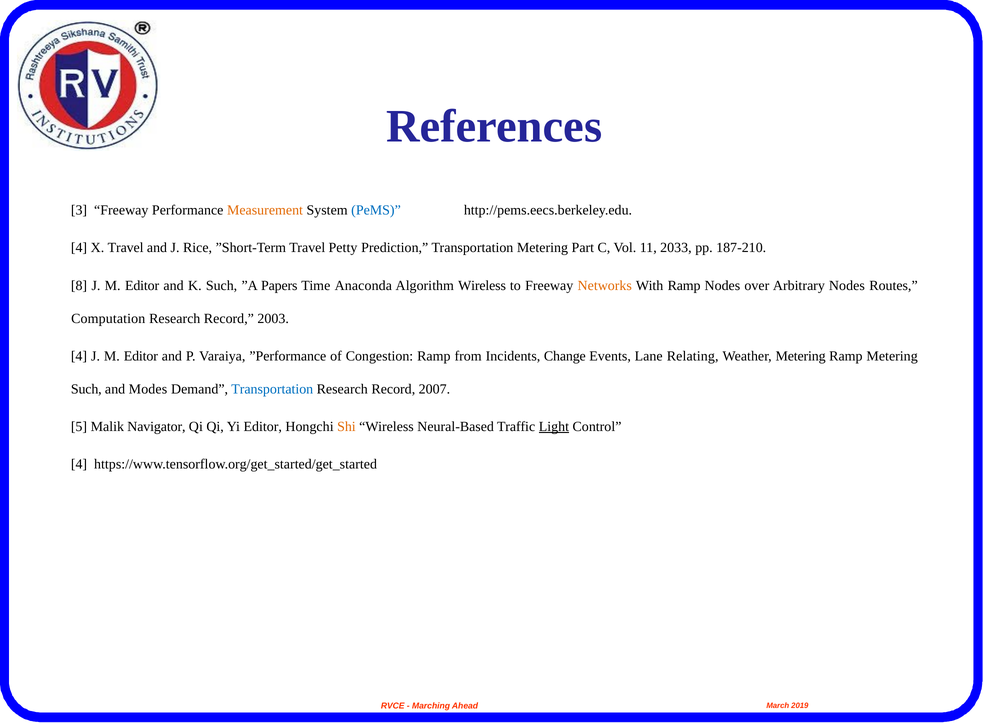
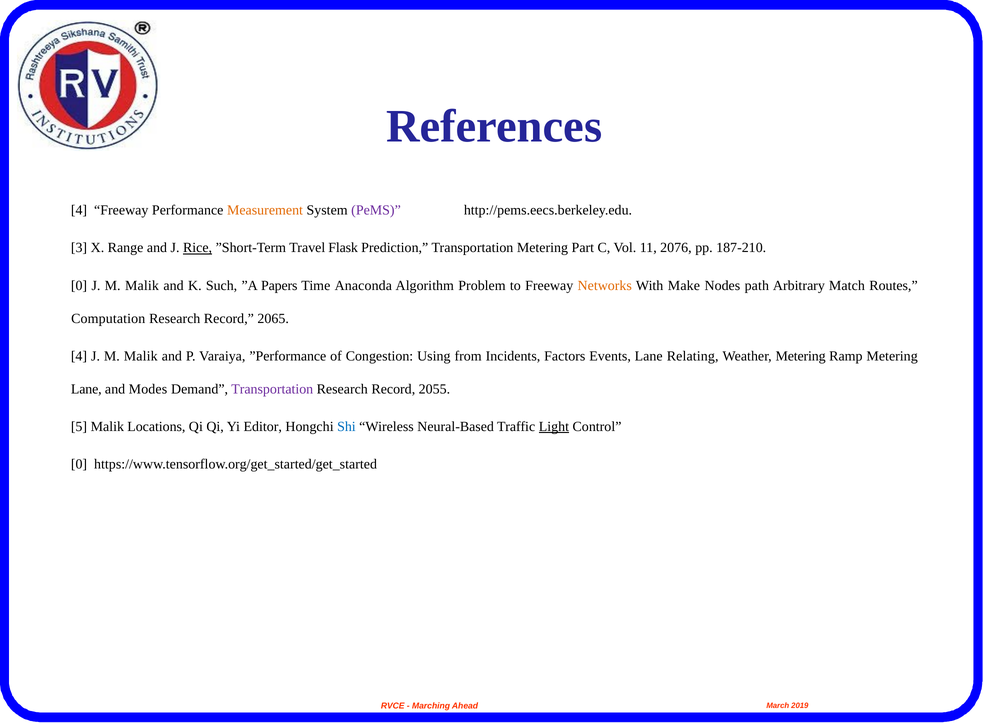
3 at (79, 210): 3 -> 4
PeMS colour: blue -> purple
4 at (79, 248): 4 -> 3
X Travel: Travel -> Range
Rice underline: none -> present
Petty: Petty -> Flask
2033: 2033 -> 2076
8 at (79, 285): 8 -> 0
Editor at (142, 285): Editor -> Malik
Algorithm Wireless: Wireless -> Problem
With Ramp: Ramp -> Make
over: over -> path
Arbitrary Nodes: Nodes -> Match
2003: 2003 -> 2065
4 J M Editor: Editor -> Malik
Congestion Ramp: Ramp -> Using
Change: Change -> Factors
Such at (86, 389): Such -> Lane
Transportation at (272, 389) colour: blue -> purple
2007: 2007 -> 2055
Navigator: Navigator -> Locations
Shi colour: orange -> blue
4 at (79, 464): 4 -> 0
